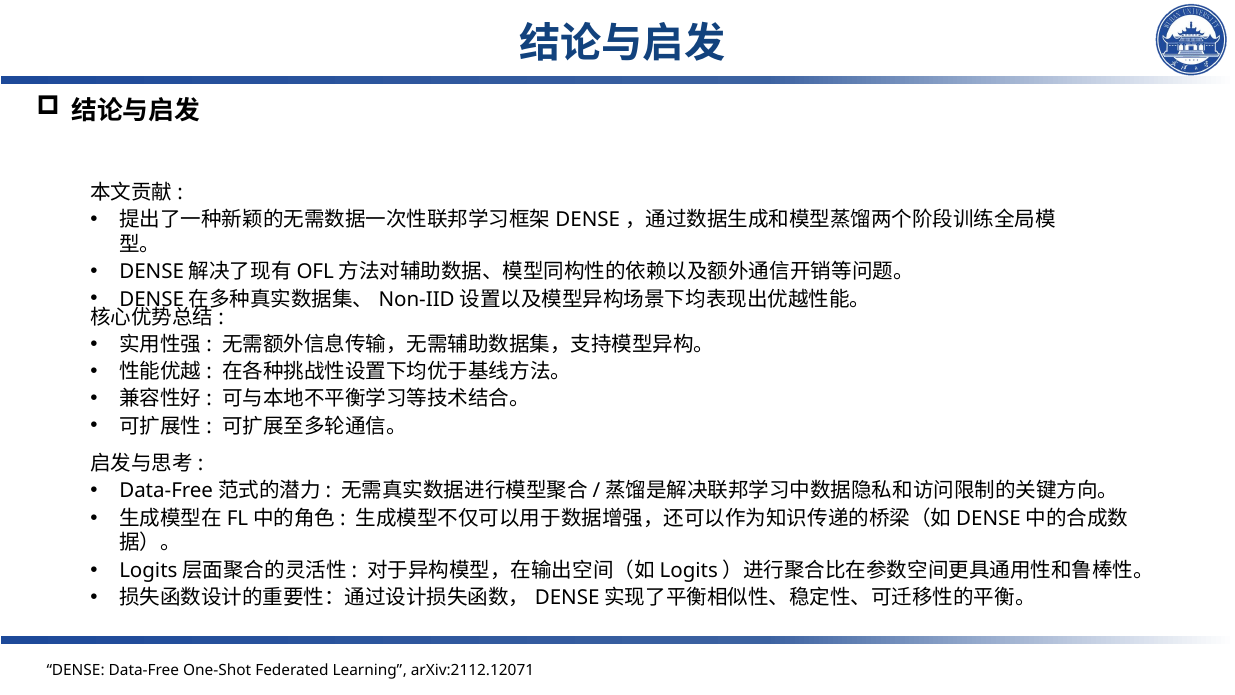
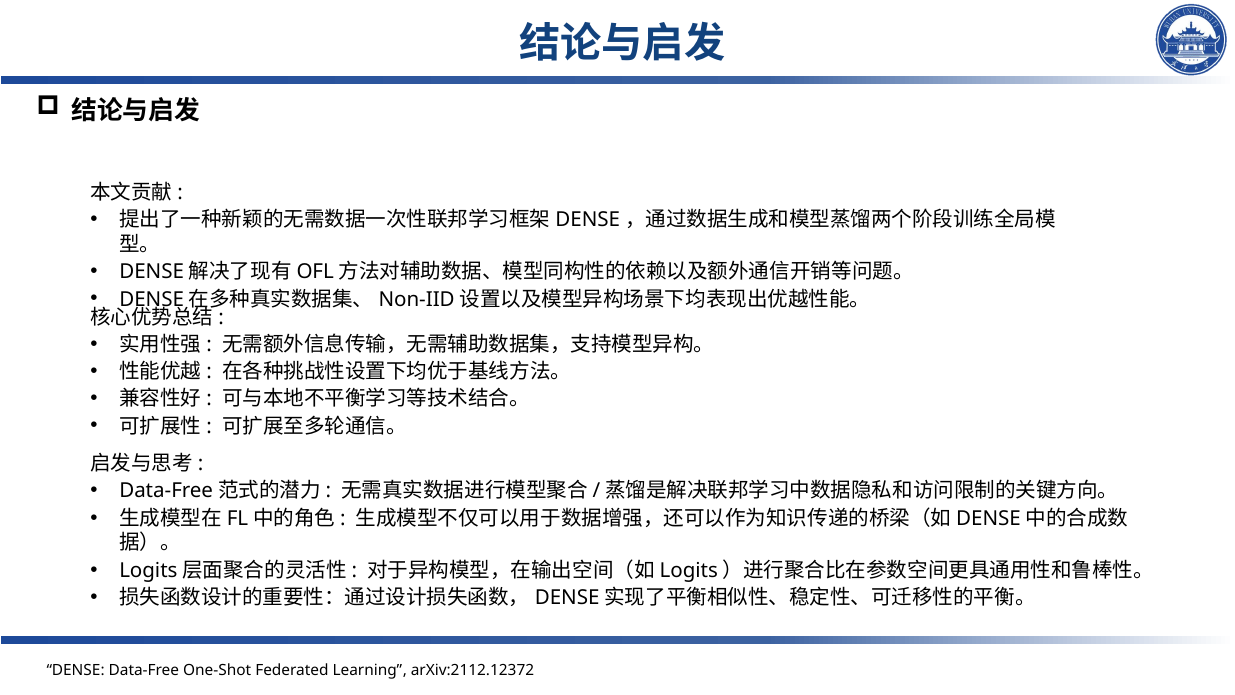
arXiv:2112.12071: arXiv:2112.12071 -> arXiv:2112.12372
